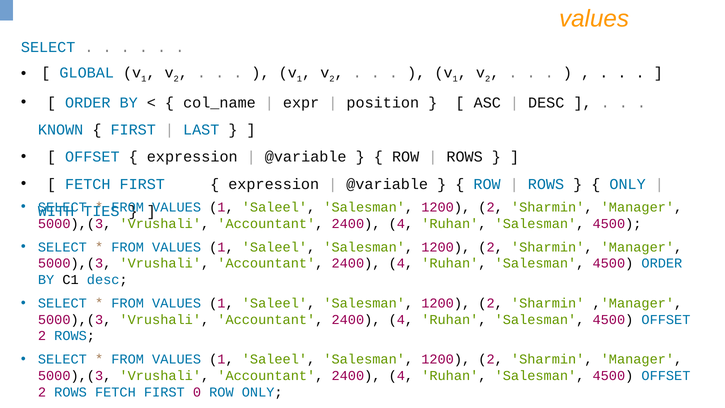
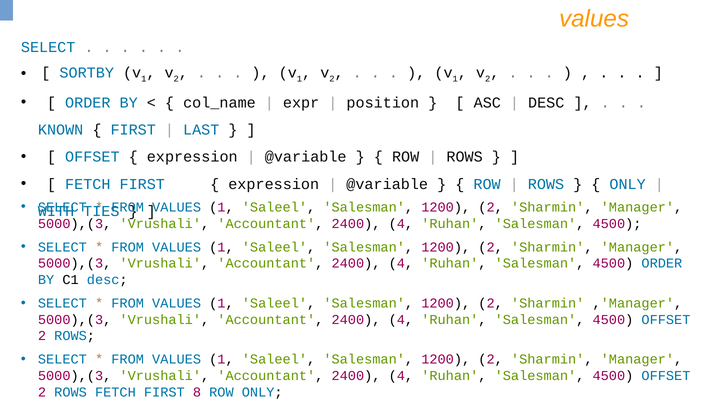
GLOBAL: GLOBAL -> SORTBY
0: 0 -> 8
